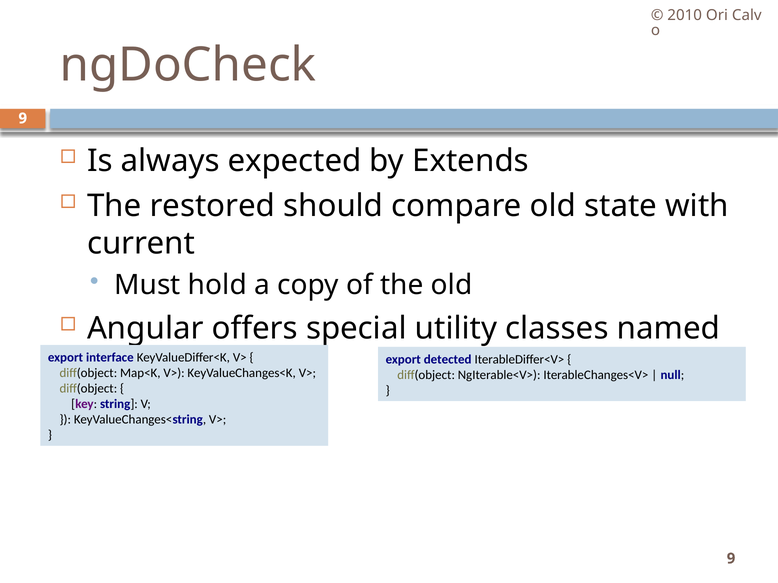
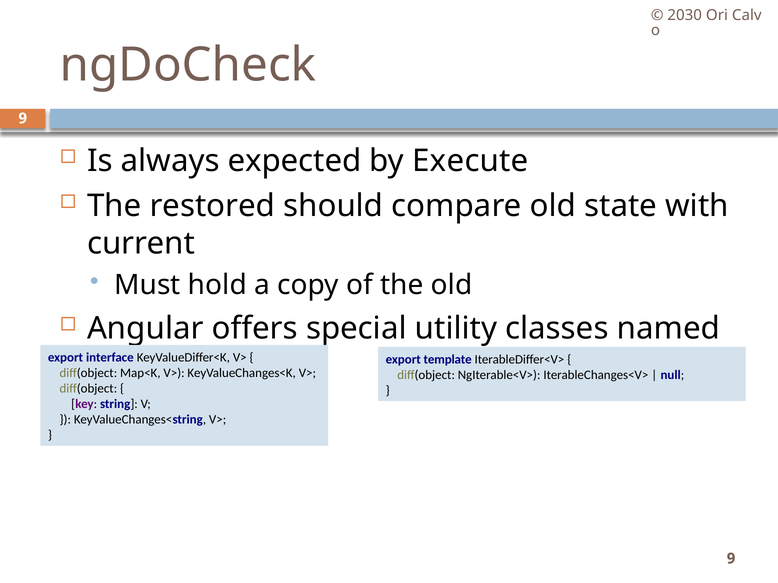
2010: 2010 -> 2030
Extends: Extends -> Execute
detected: detected -> template
